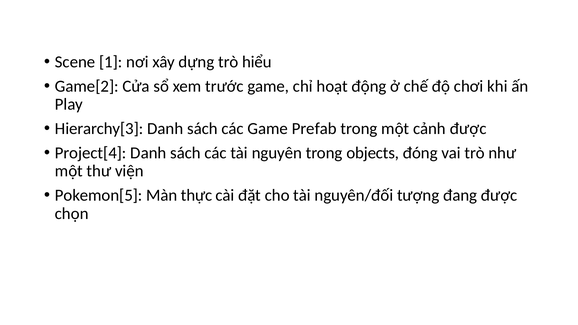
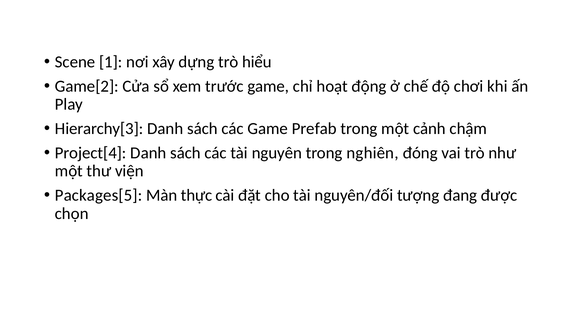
cảnh được: được -> chậm
objects: objects -> nghiên
Pokemon[5: Pokemon[5 -> Packages[5
